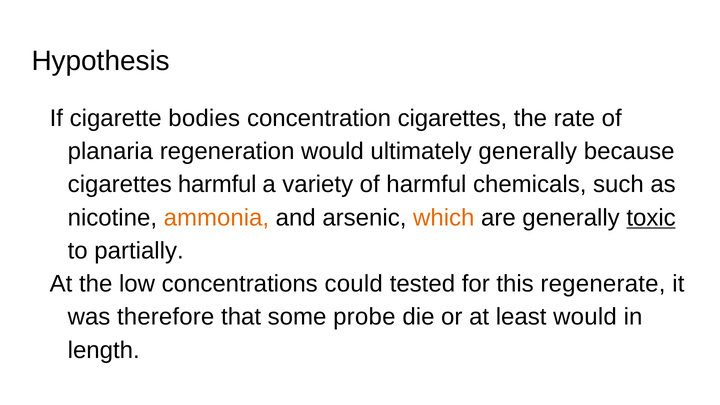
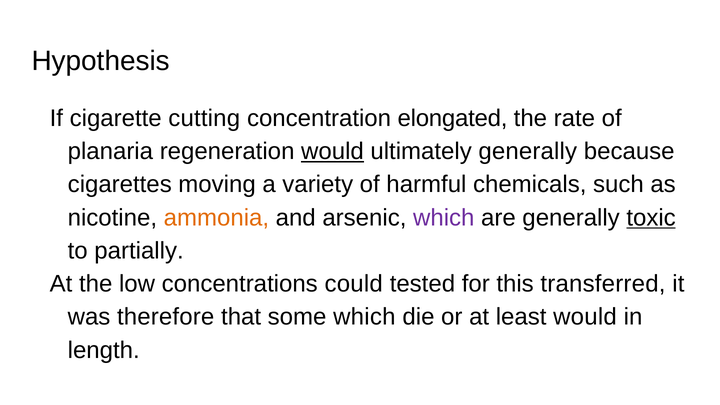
bodies: bodies -> cutting
concentration cigarettes: cigarettes -> elongated
would at (332, 151) underline: none -> present
cigarettes harmful: harmful -> moving
which at (444, 218) colour: orange -> purple
regenerate: regenerate -> transferred
some probe: probe -> which
